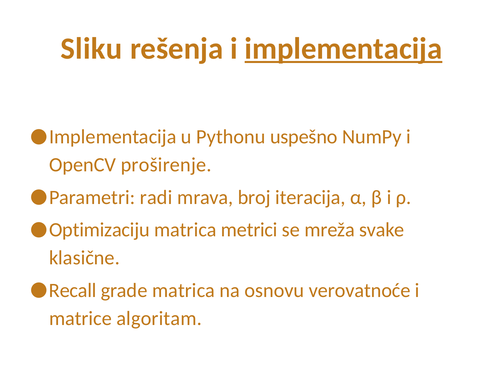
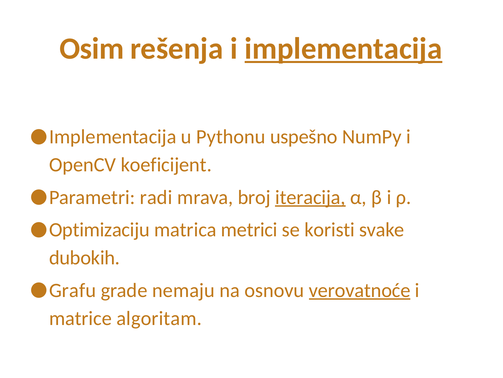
Sliku: Sliku -> Osim
proširenje: proširenje -> koeficijent
iteracija underline: none -> present
mreža: mreža -> koristi
klasične: klasične -> dubokih
Recall: Recall -> Grafu
grade matrica: matrica -> nemaju
verovatnoće underline: none -> present
